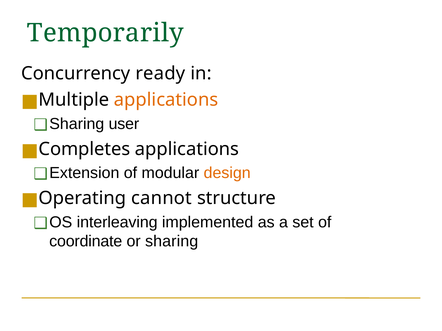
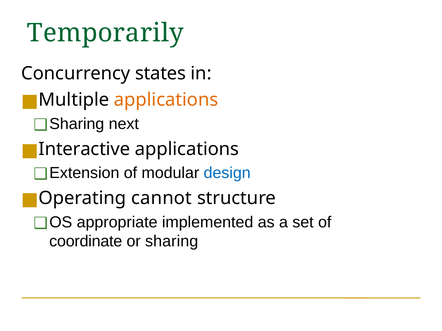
ready: ready -> states
user: user -> next
Completes: Completes -> Interactive
design colour: orange -> blue
interleaving: interleaving -> appropriate
